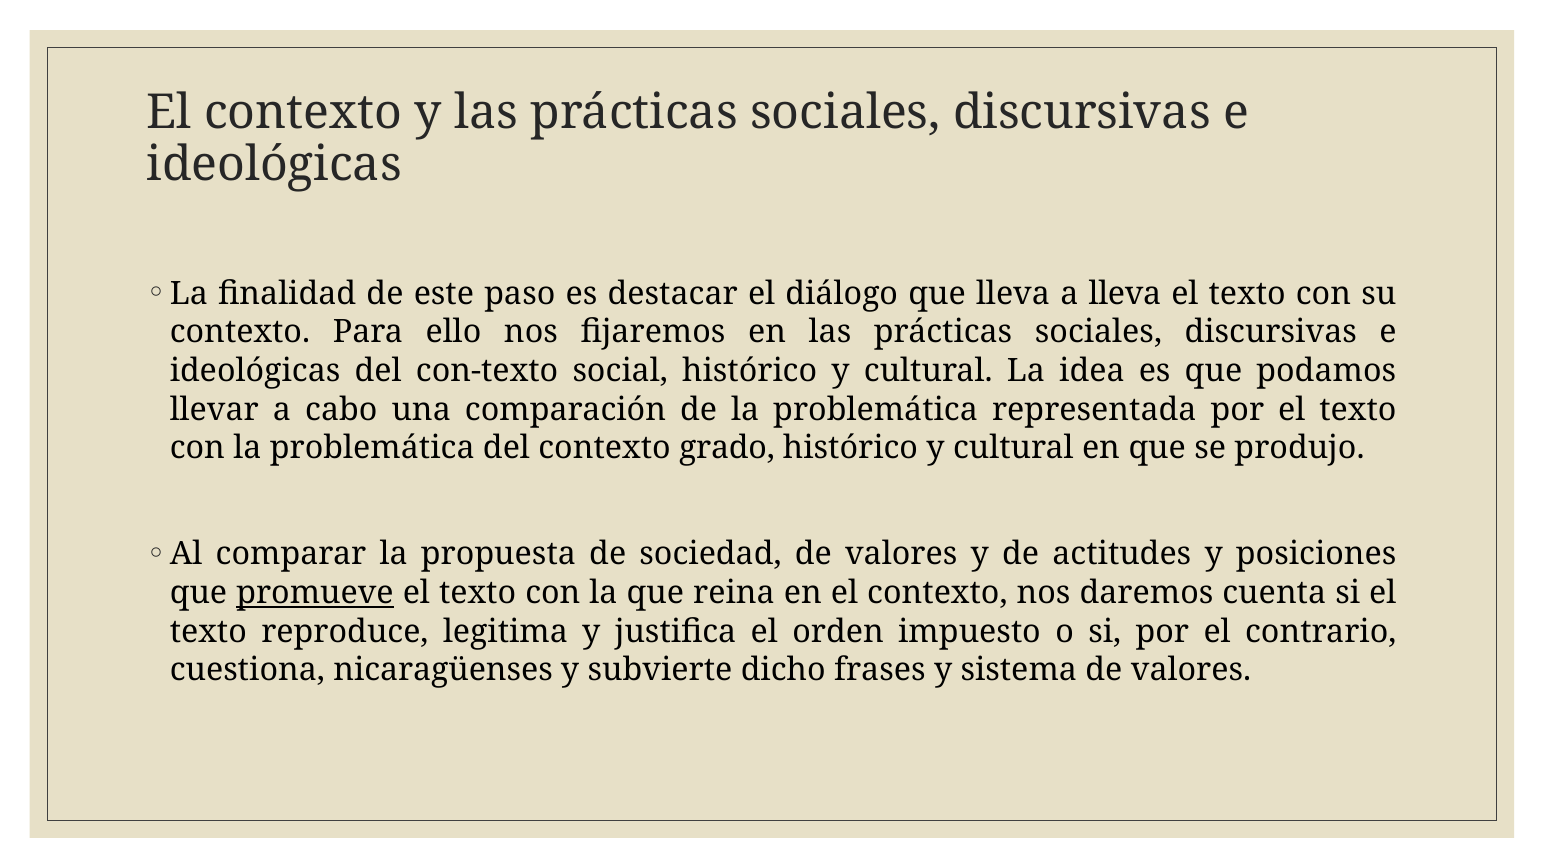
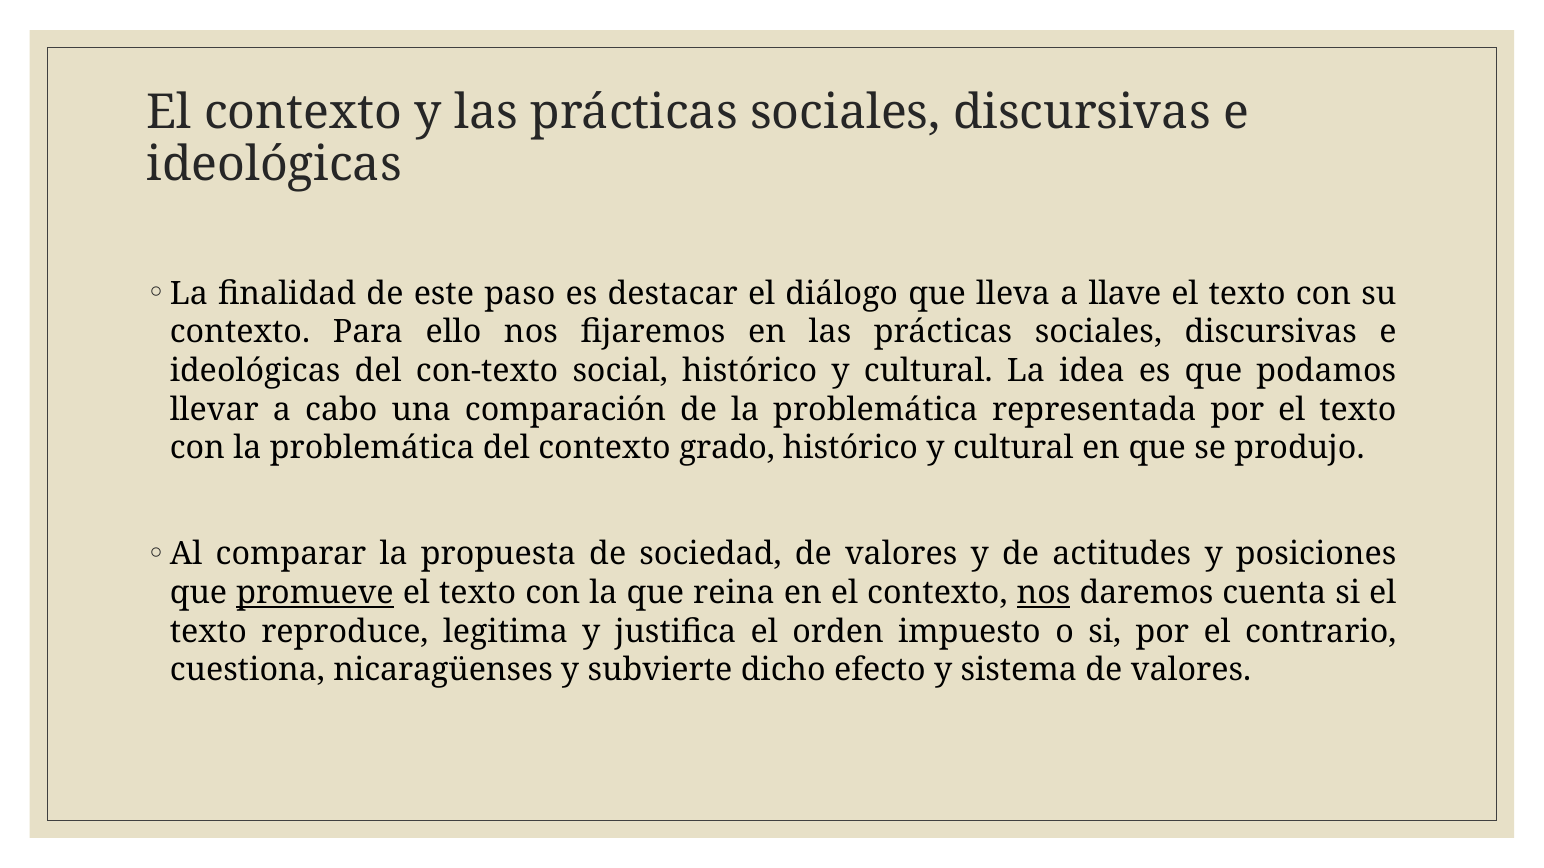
a lleva: lleva -> llave
nos at (1044, 593) underline: none -> present
frases: frases -> efecto
